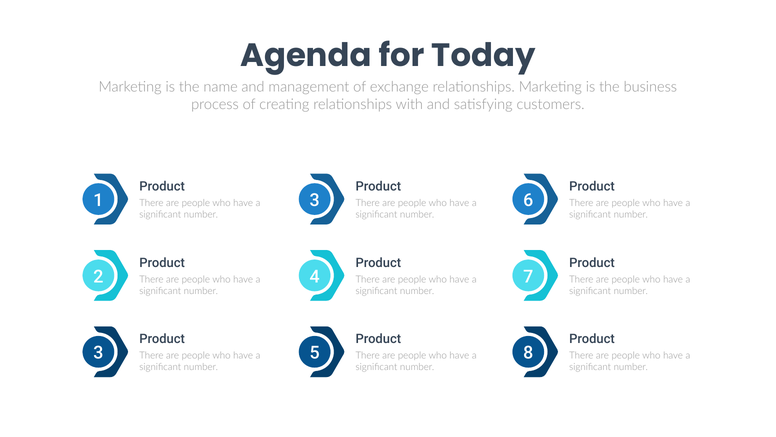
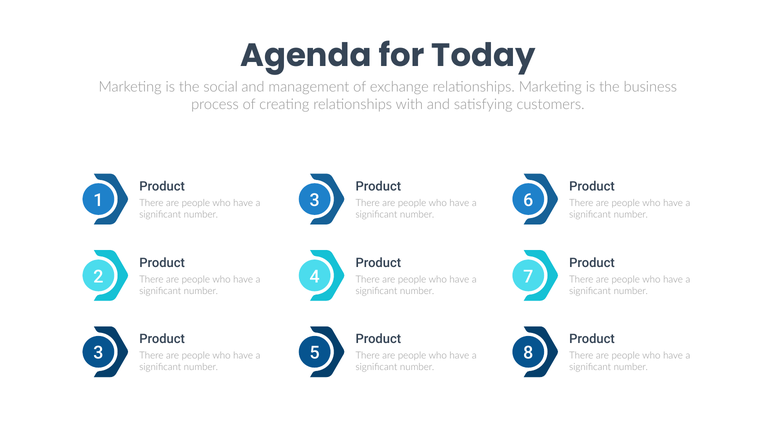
name: name -> social
